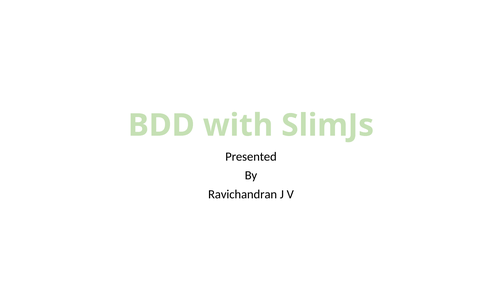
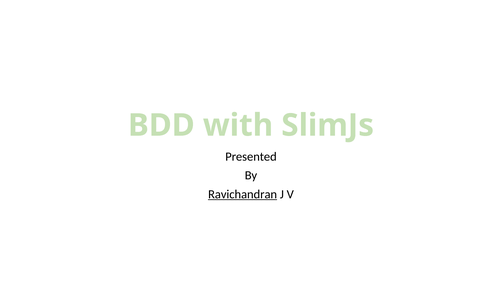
Ravichandran underline: none -> present
